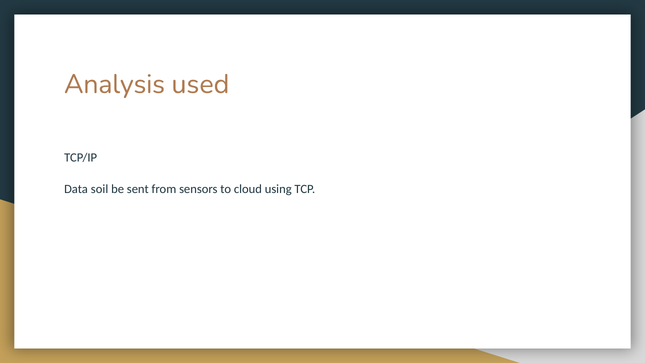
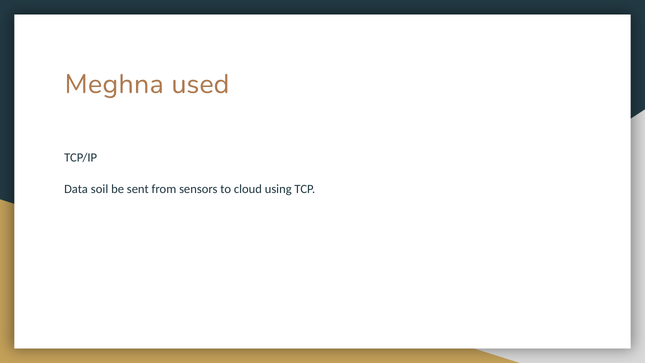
Analysis: Analysis -> Meghna
